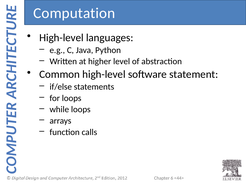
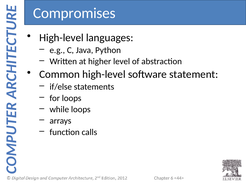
Computation: Computation -> Compromises
